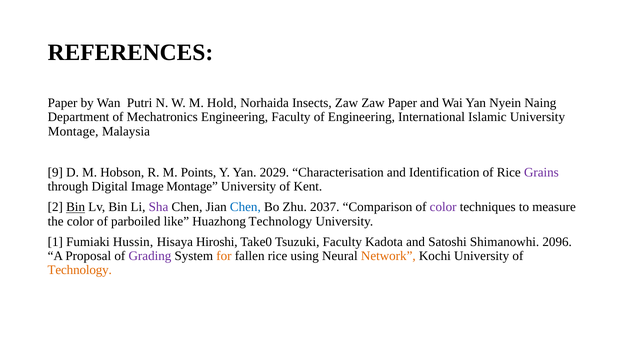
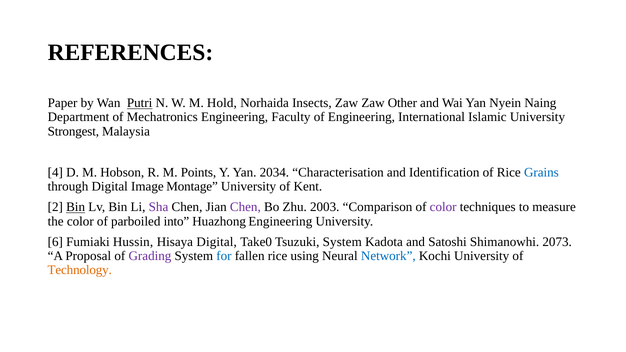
Putri underline: none -> present
Zaw Paper: Paper -> Other
Montage at (73, 131): Montage -> Strongest
9: 9 -> 4
2029: 2029 -> 2034
Grains colour: purple -> blue
Chen at (245, 207) colour: blue -> purple
2037: 2037 -> 2003
like: like -> into
Huazhong Technology: Technology -> Engineering
1: 1 -> 6
Hisaya Hiroshi: Hiroshi -> Digital
Tsuzuki Faculty: Faculty -> System
2096: 2096 -> 2073
for colour: orange -> blue
Network colour: orange -> blue
